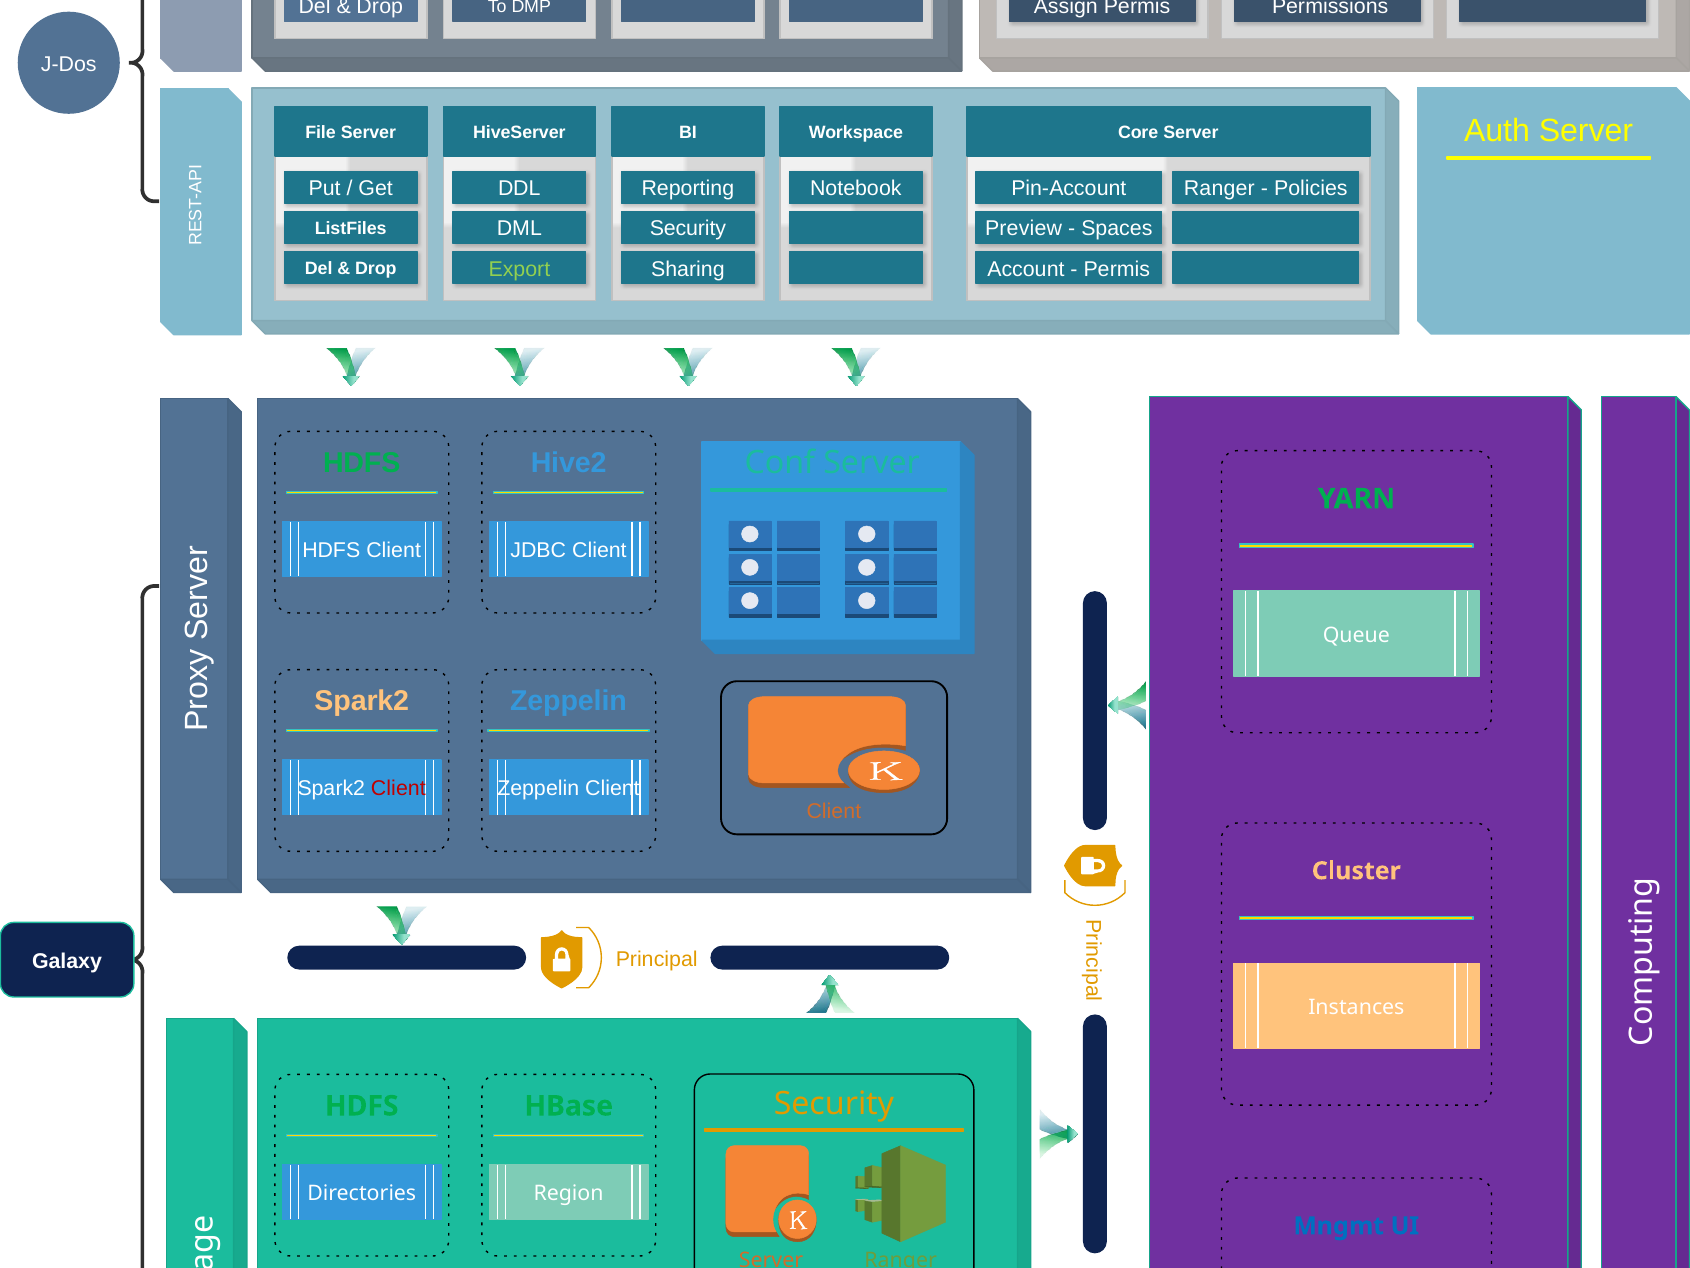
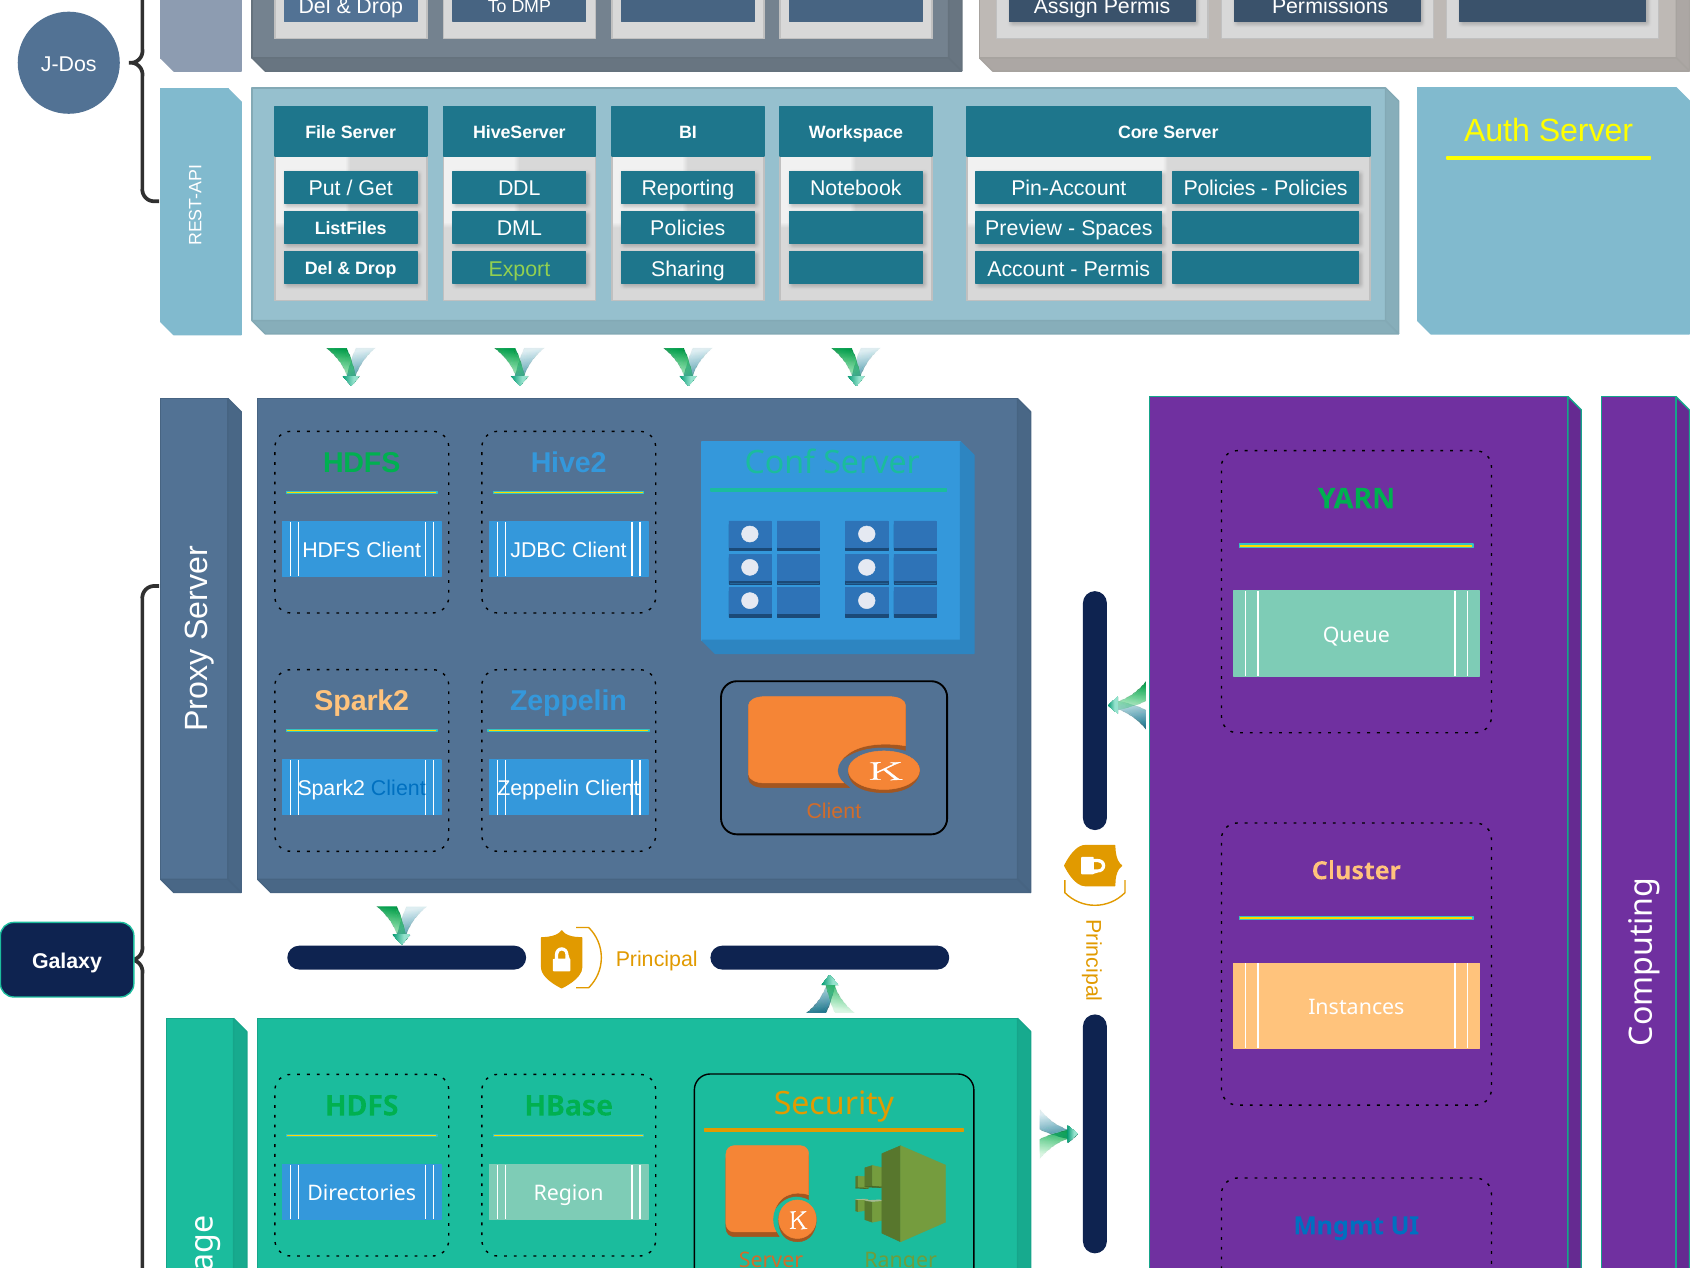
Ranger at (1219, 189): Ranger -> Policies
Security at (688, 229): Security -> Policies
Client at (398, 788) colour: red -> blue
